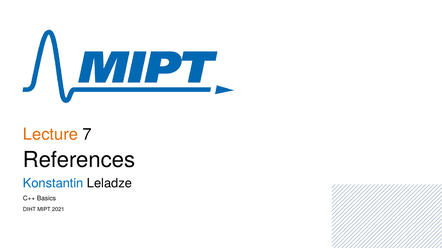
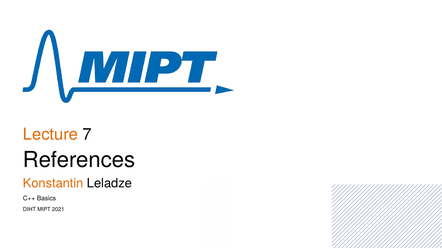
Konstantin colour: blue -> orange
